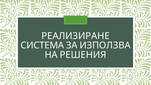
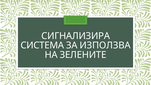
РЕАЛИЗИРАНЕ: РЕАЛИЗИРАНЕ -> СИГНАЛИЗИРА
РЕШЕНИЯ: РЕШЕНИЯ -> ЗЕЛЕНИТЕ
